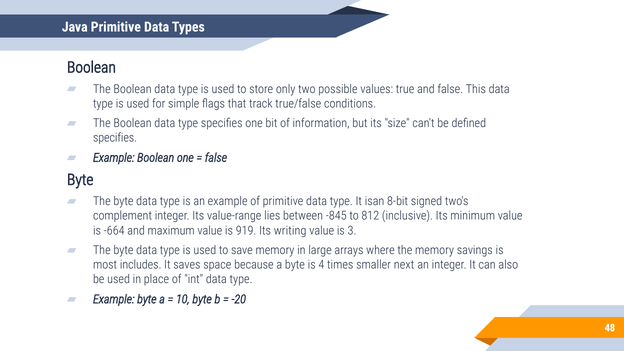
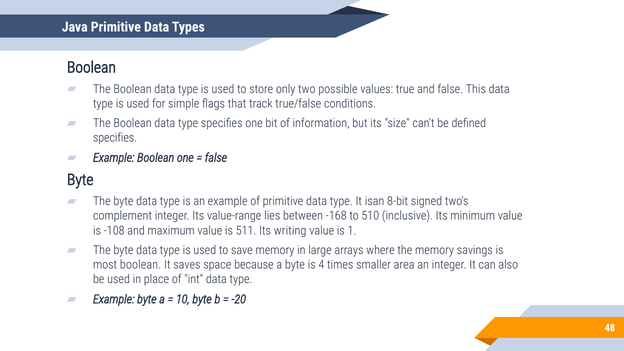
-845: -845 -> -168
812: 812 -> 510
-664: -664 -> -108
919: 919 -> 511
3: 3 -> 1
most includes: includes -> boolean
next: next -> area
